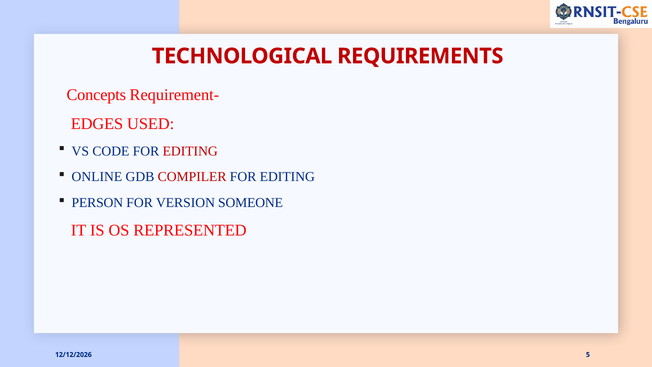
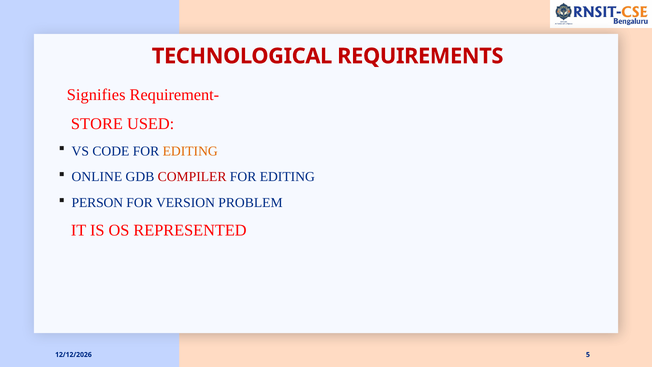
Concepts: Concepts -> Signifies
EDGES: EDGES -> STORE
EDITING at (190, 151) colour: red -> orange
SOMEONE: SOMEONE -> PROBLEM
